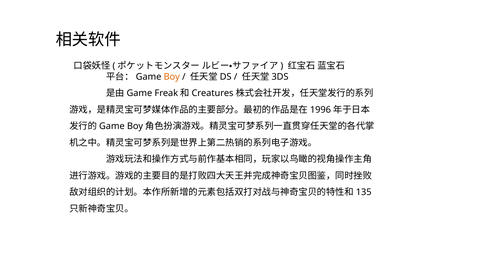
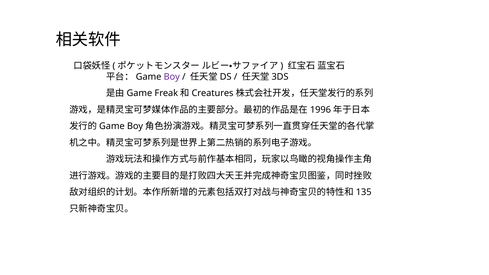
Boy colour: orange -> purple
